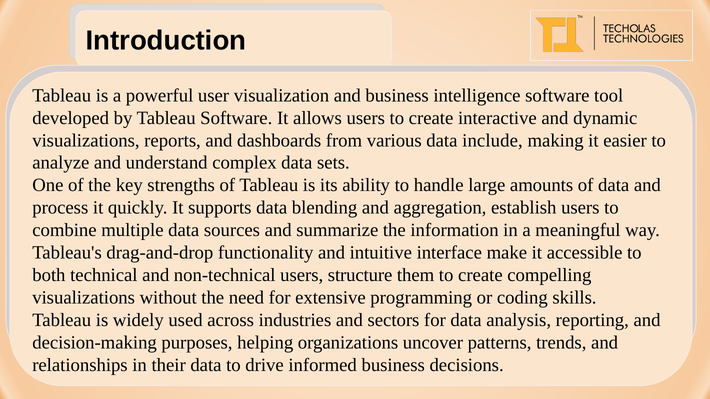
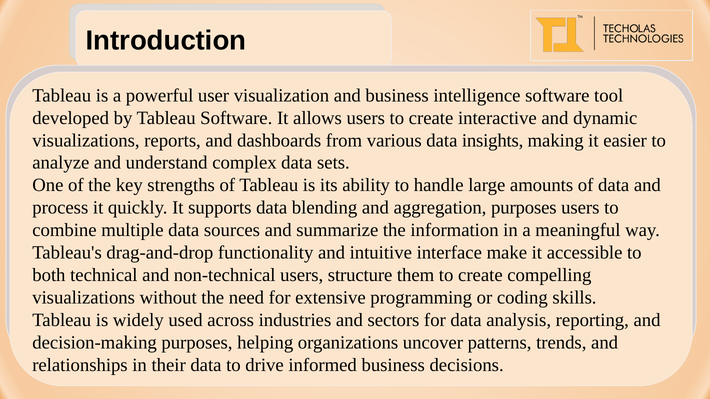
include: include -> insights
aggregation establish: establish -> purposes
